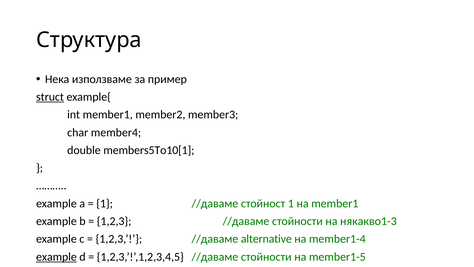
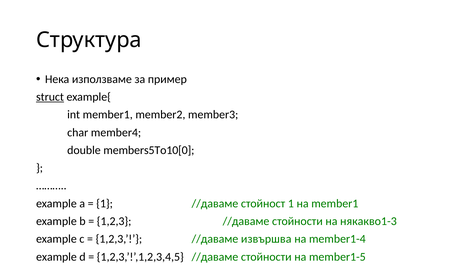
members5To10[1: members5To10[1 -> members5To10[0
alternative: alternative -> извършва
example at (56, 256) underline: present -> none
